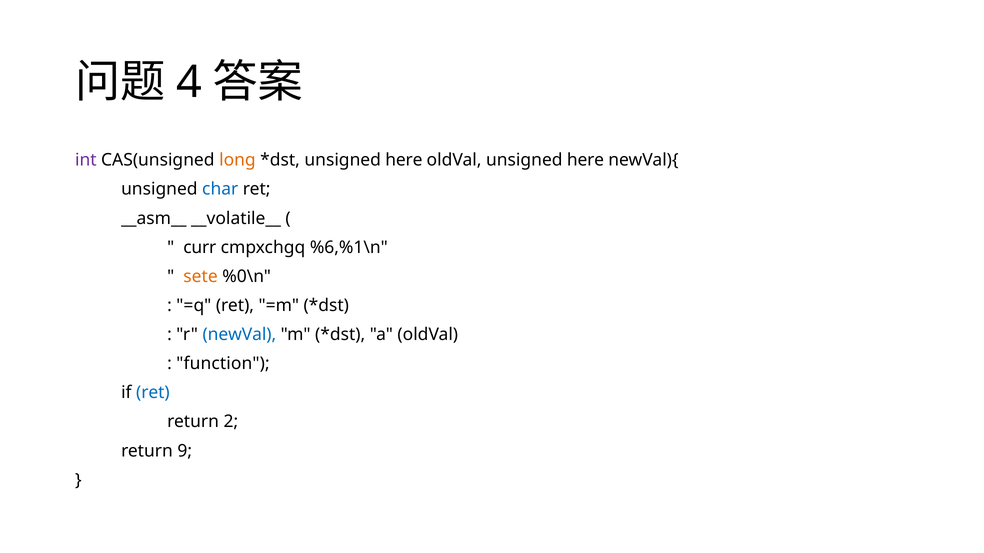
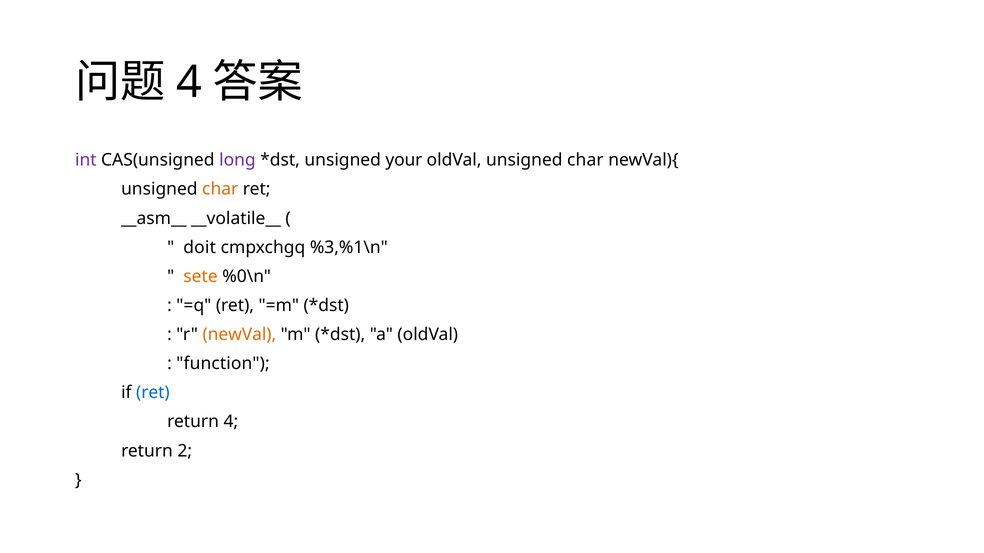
long colour: orange -> purple
here at (404, 160): here -> your
oldVal unsigned here: here -> char
char at (220, 189) colour: blue -> orange
curr: curr -> doit
%6,%1\n: %6,%1\n -> %3,%1\n
newVal colour: blue -> orange
return 2: 2 -> 4
9: 9 -> 2
